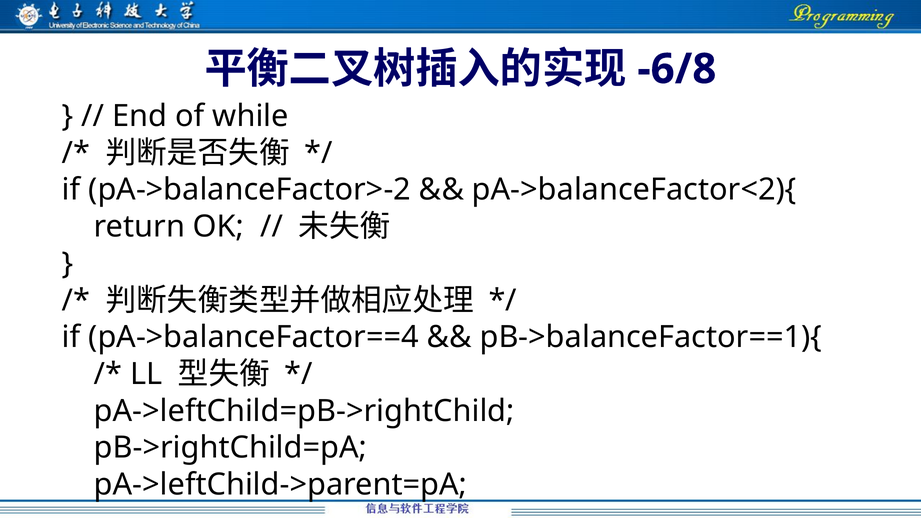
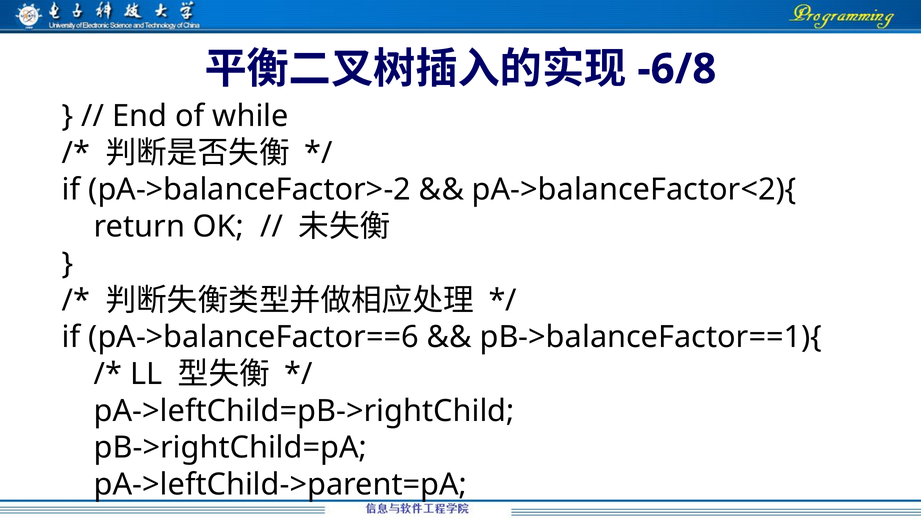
pA->balanceFactor==4: pA->balanceFactor==4 -> pA->balanceFactor==6
